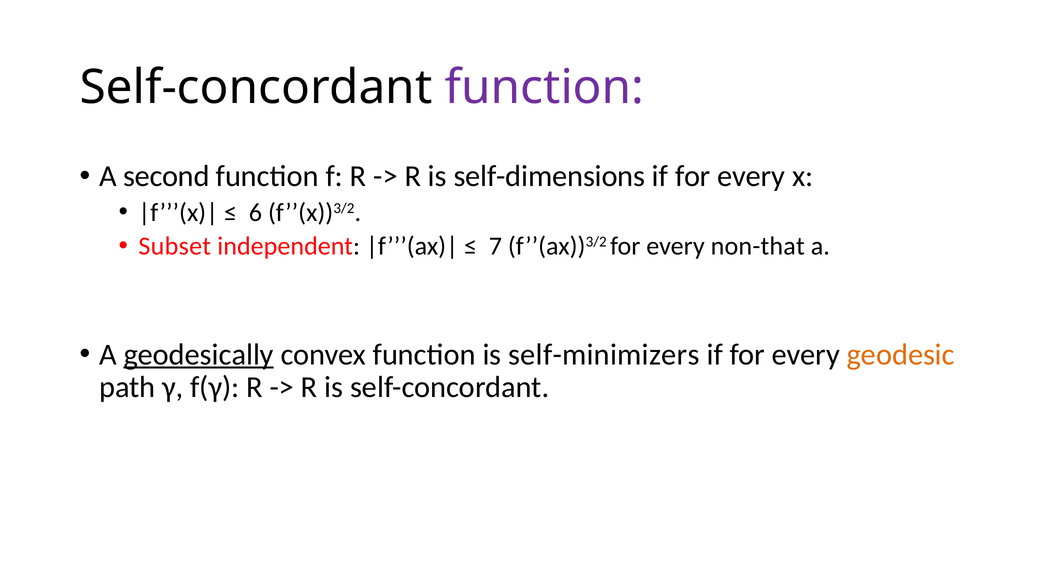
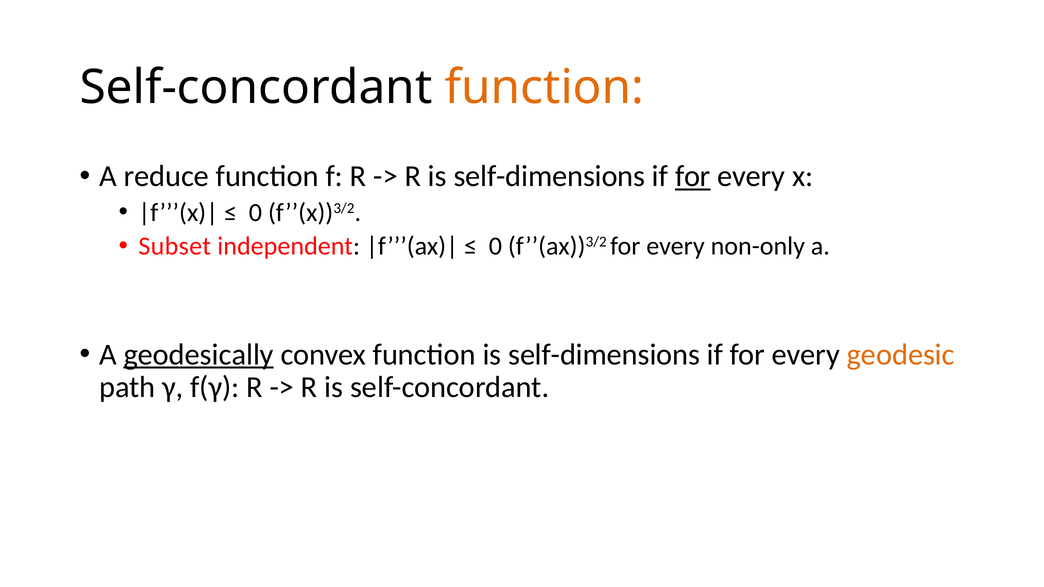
function at (544, 88) colour: purple -> orange
second: second -> reduce
for at (693, 177) underline: none -> present
6 at (255, 213): 6 -> 0
7 at (495, 246): 7 -> 0
non-that: non-that -> non-only
function is self-minimizers: self-minimizers -> self-dimensions
